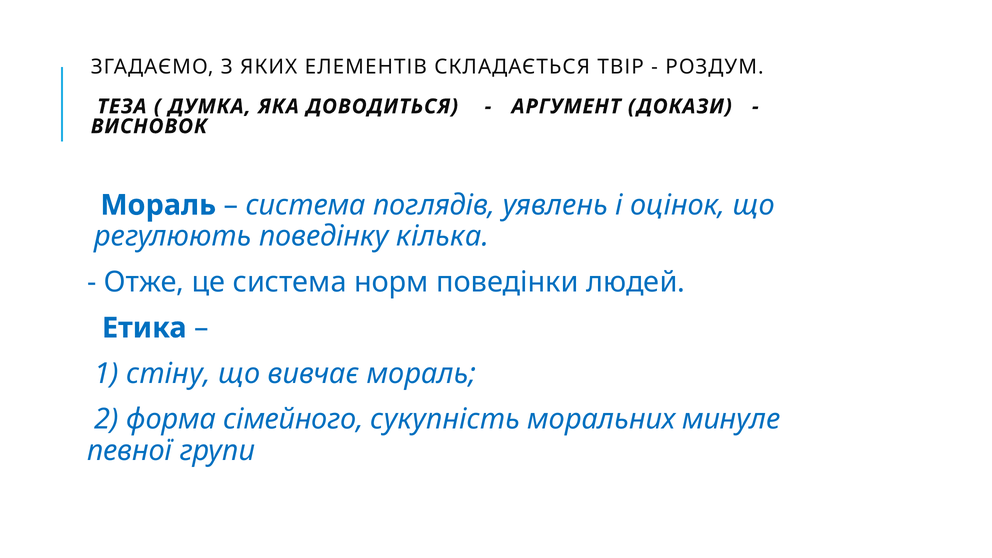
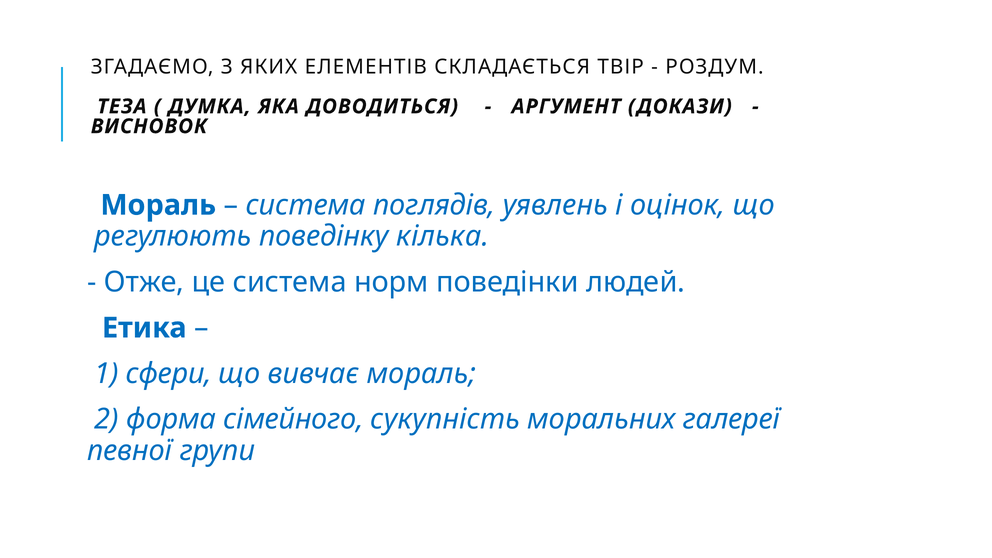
стіну: стіну -> сфери
минуле: минуле -> галереї
